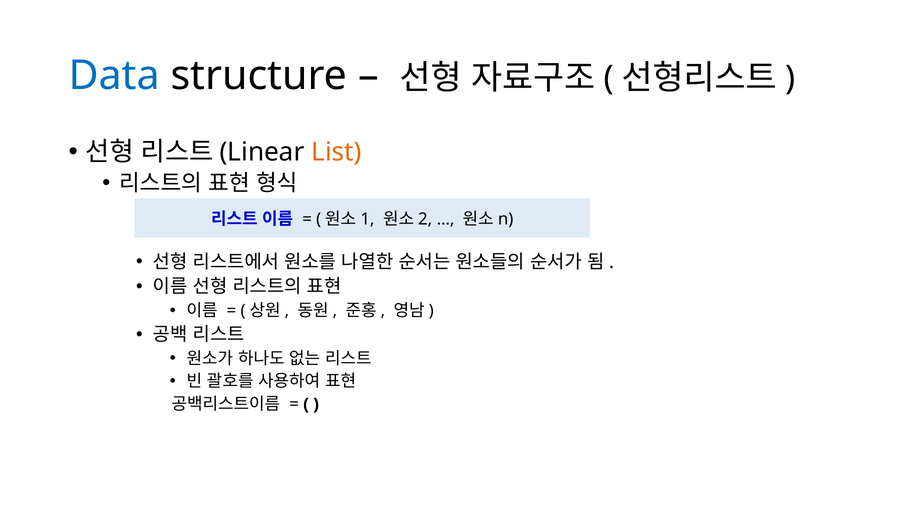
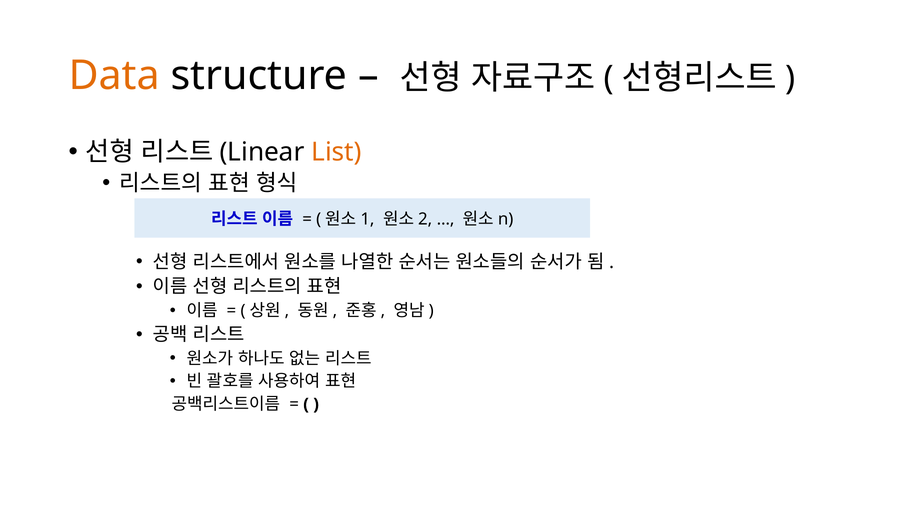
Data colour: blue -> orange
